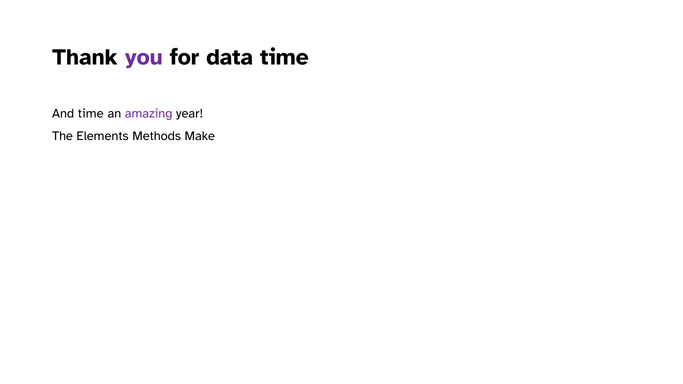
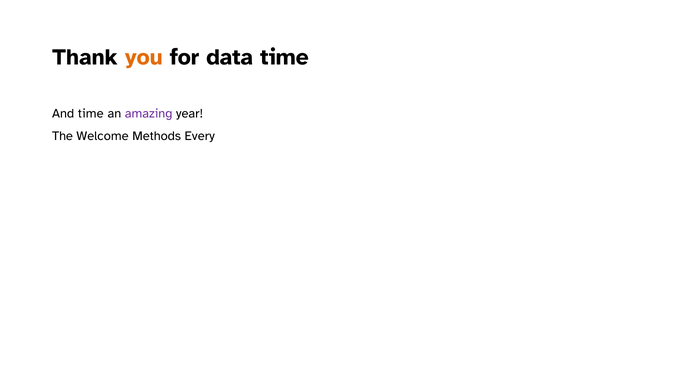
you colour: purple -> orange
Elements: Elements -> Welcome
Make: Make -> Every
